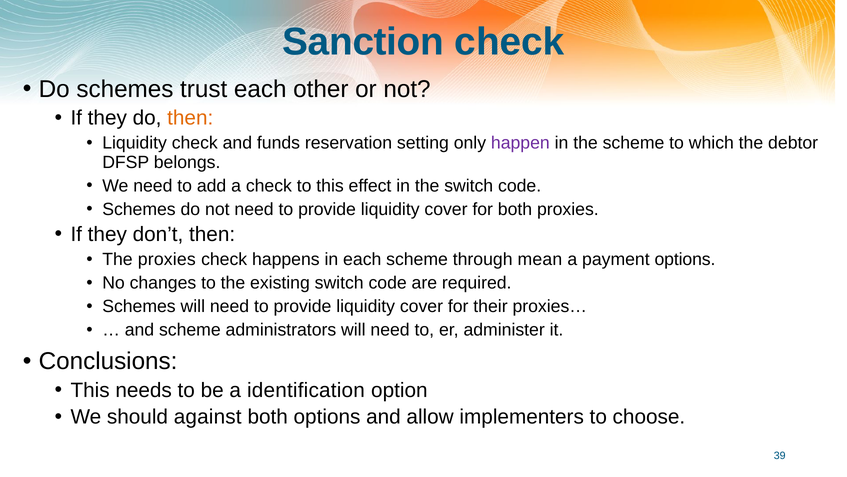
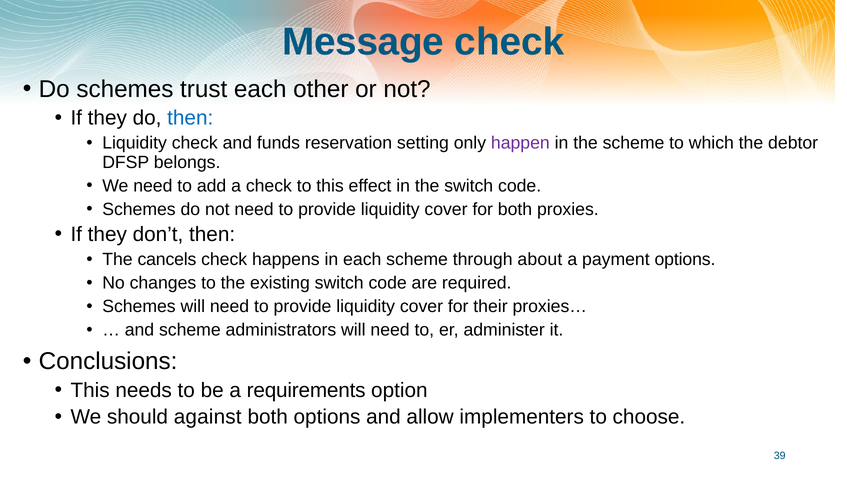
Sanction: Sanction -> Message
then at (190, 118) colour: orange -> blue
The proxies: proxies -> cancels
mean: mean -> about
identification: identification -> requirements
